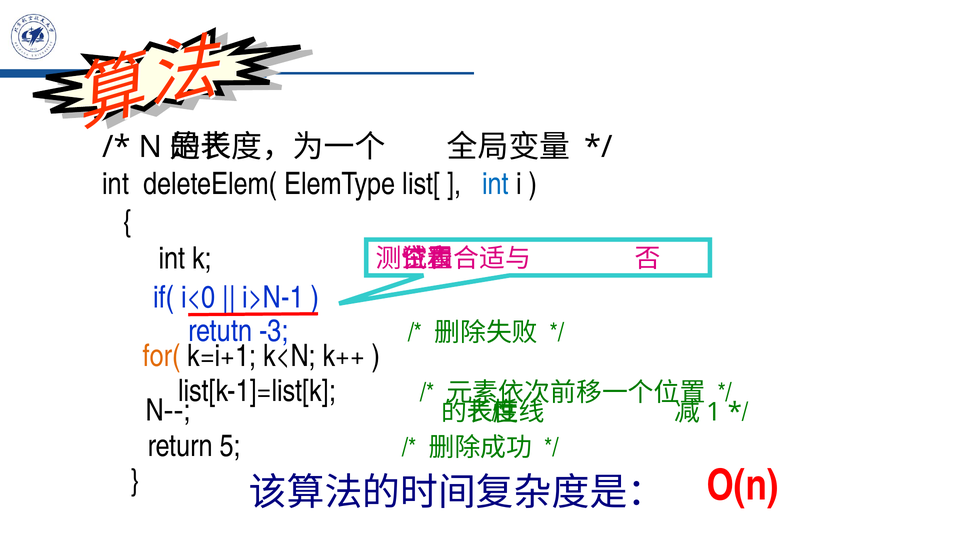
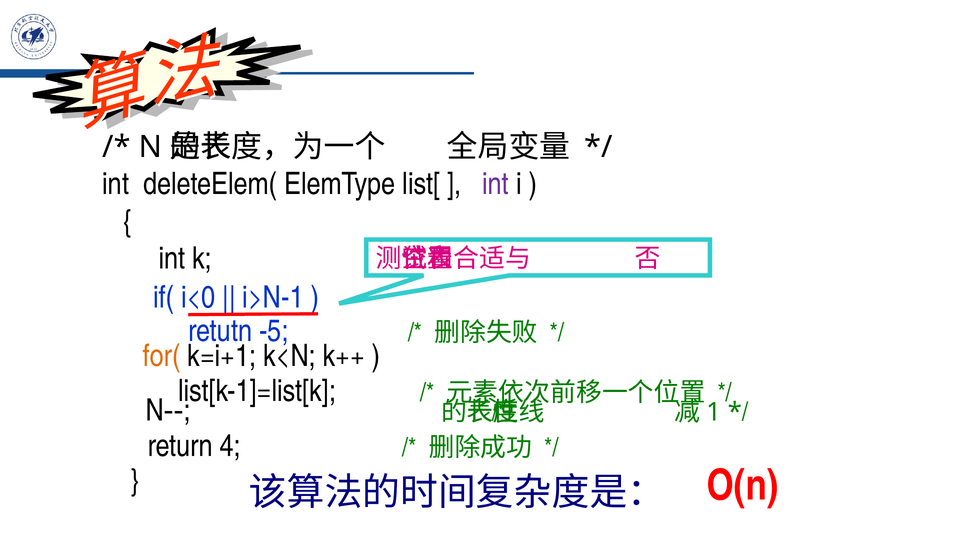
int at (496, 184) colour: blue -> purple
-3: -3 -> -5
5: 5 -> 4
